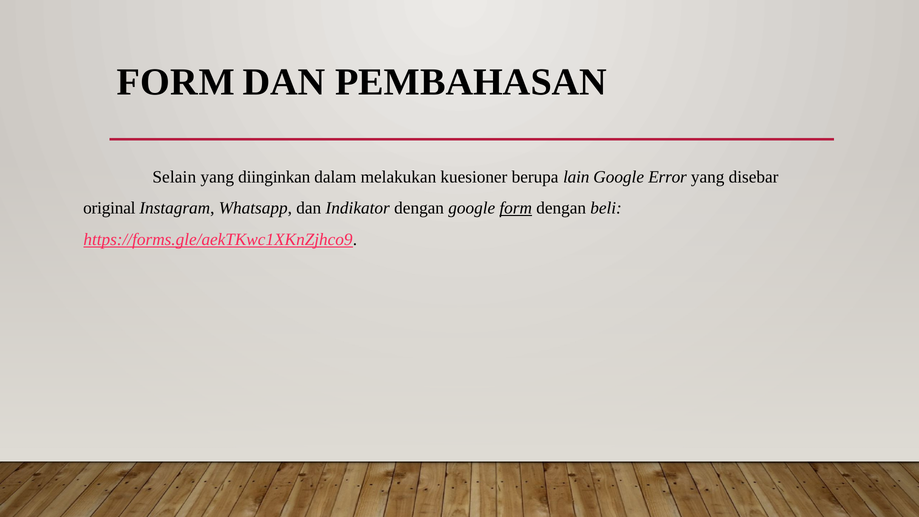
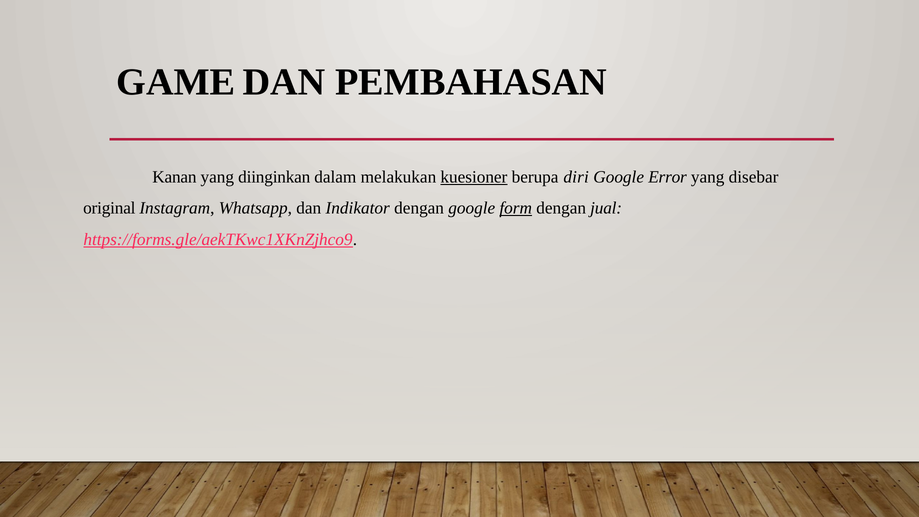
FORM at (176, 82): FORM -> GAME
Selain: Selain -> Kanan
kuesioner underline: none -> present
lain: lain -> diri
beli: beli -> jual
